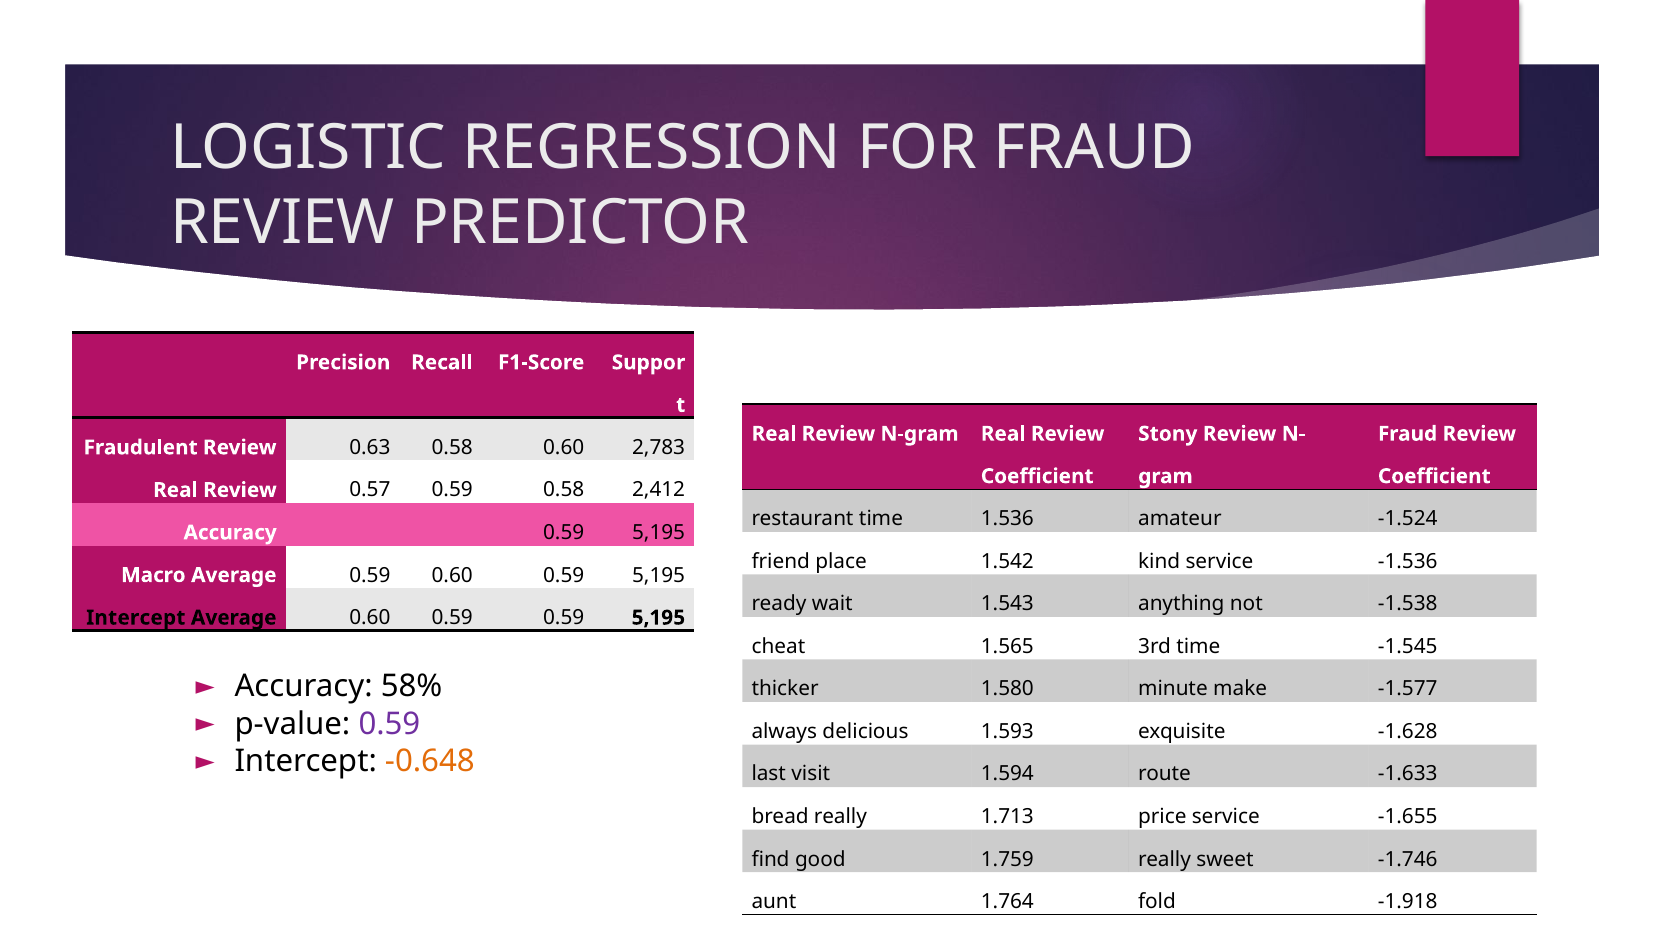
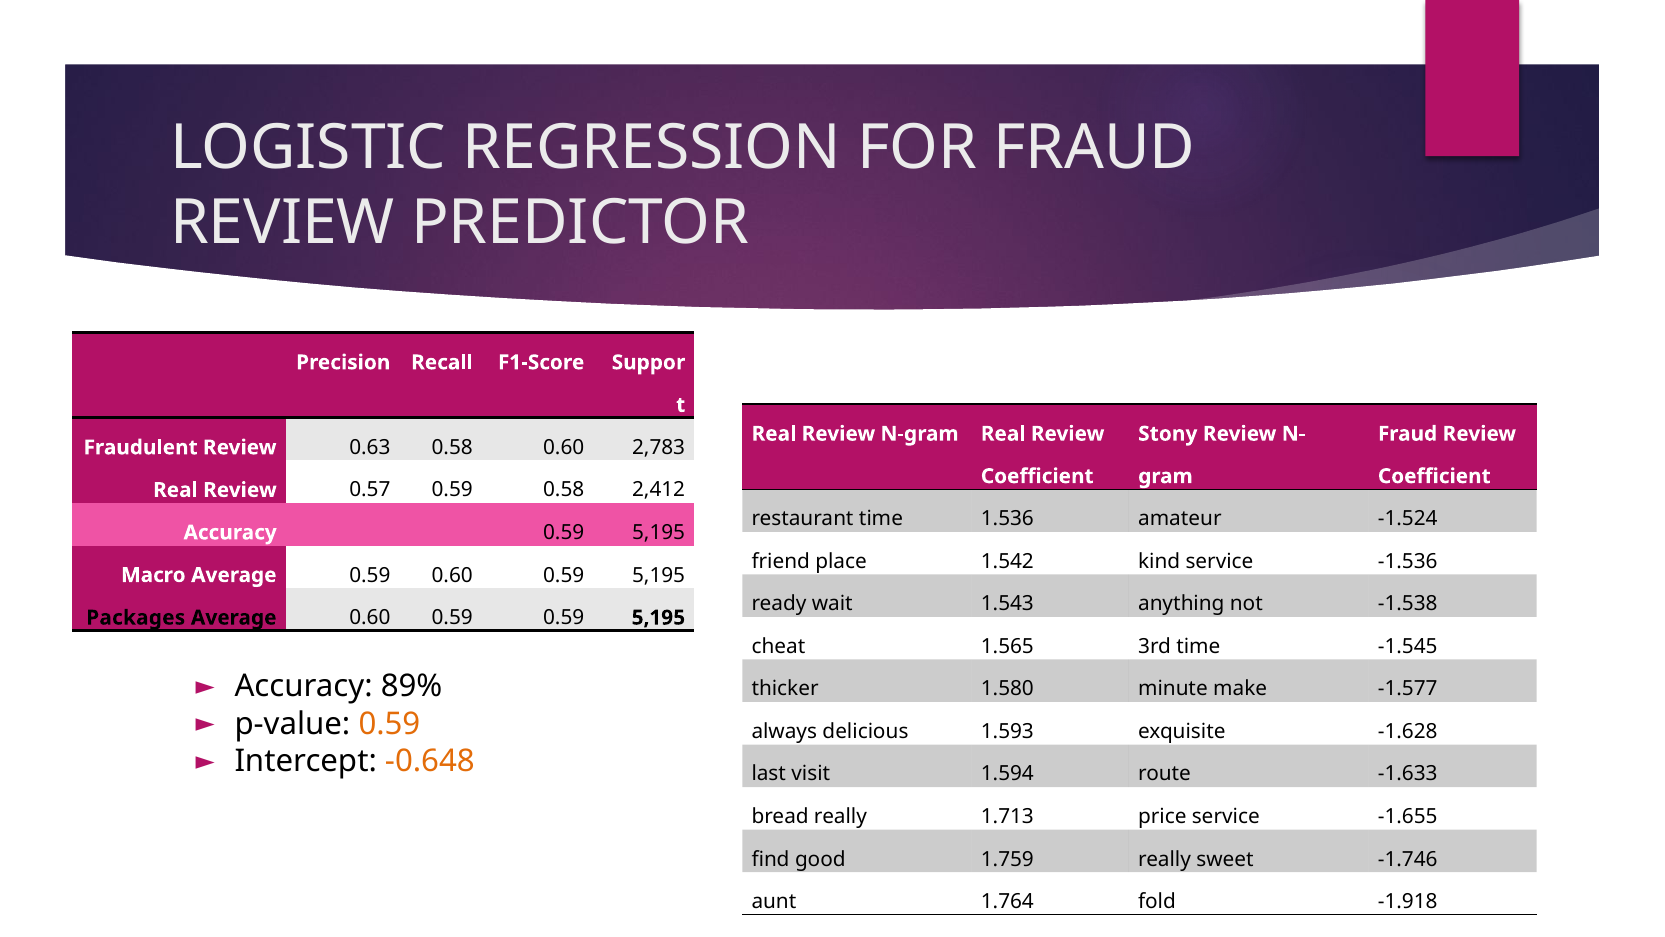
Intercept at (136, 617): Intercept -> Packages
58%: 58% -> 89%
0.59 at (389, 724) colour: purple -> orange
